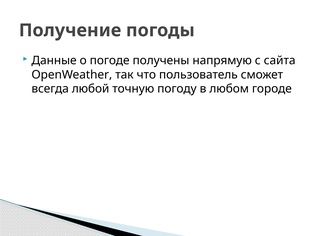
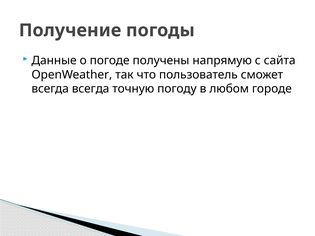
всегда любой: любой -> всегда
